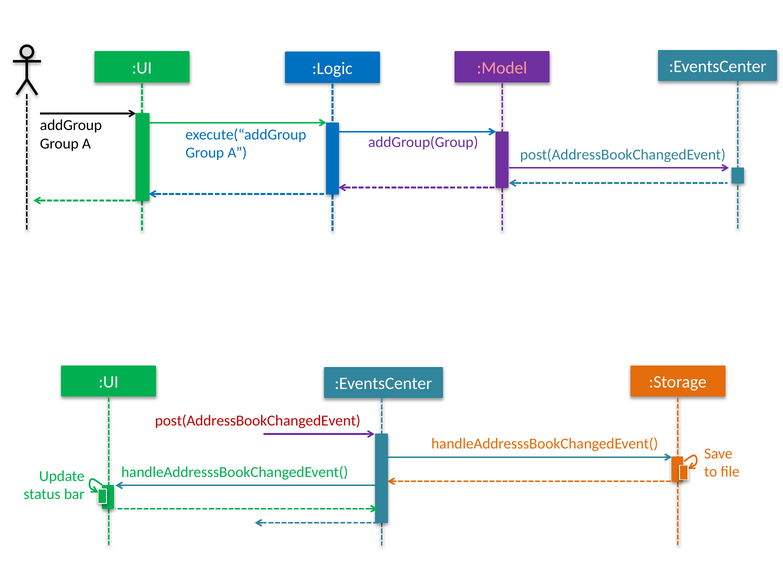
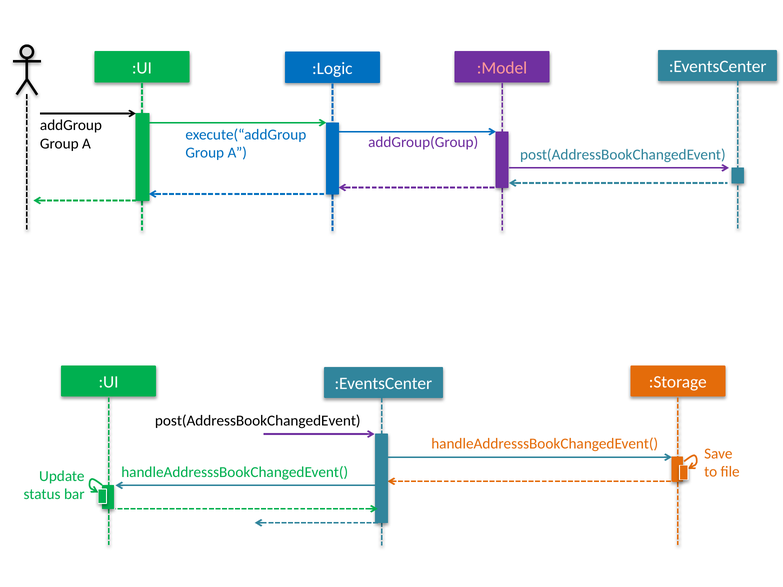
post(AddressBookChangedEvent at (258, 421) colour: red -> black
